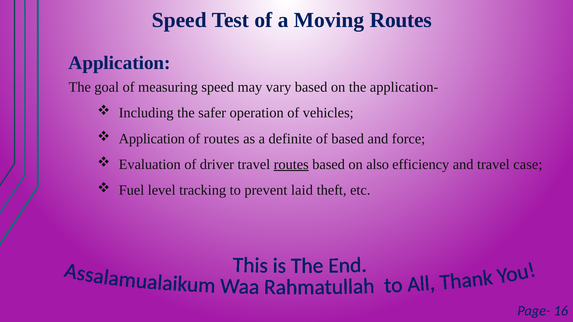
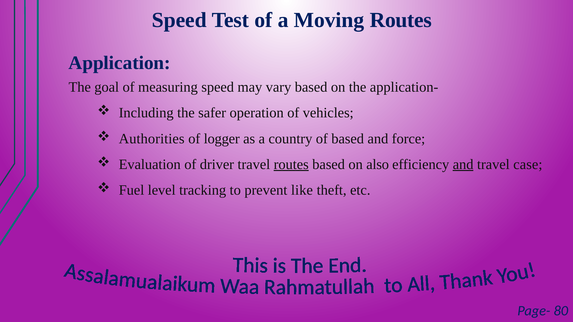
Application at (152, 139): Application -> Authorities
of routes: routes -> logger
definite: definite -> country
and at (463, 165) underline: none -> present
laid: laid -> like
16: 16 -> 80
